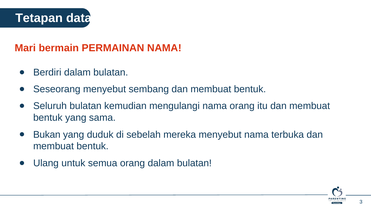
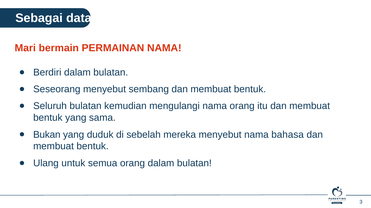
Tetapan: Tetapan -> Sebagai
terbuka: terbuka -> bahasa
